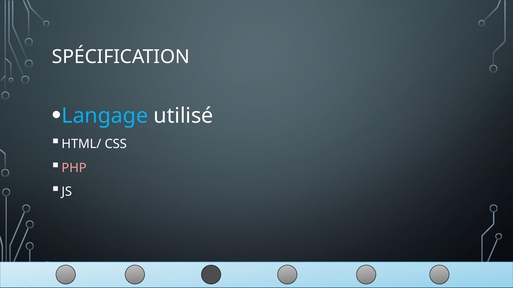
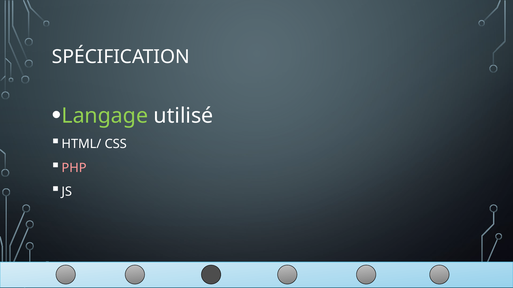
Langage colour: light blue -> light green
